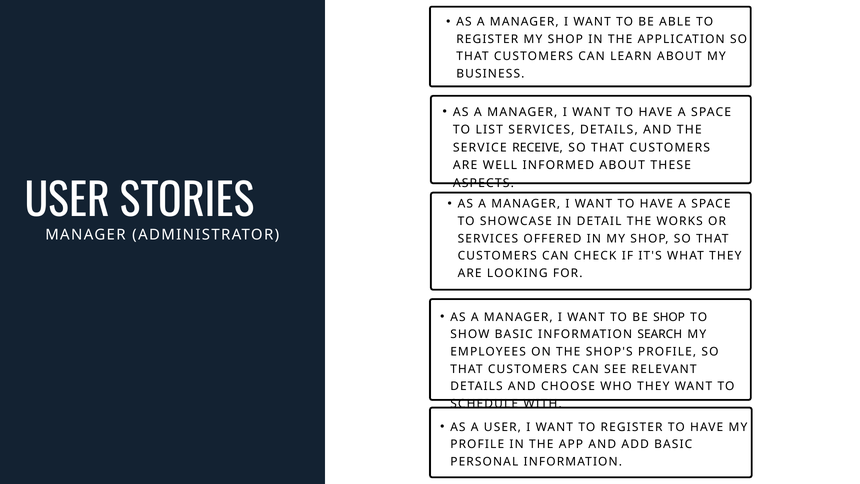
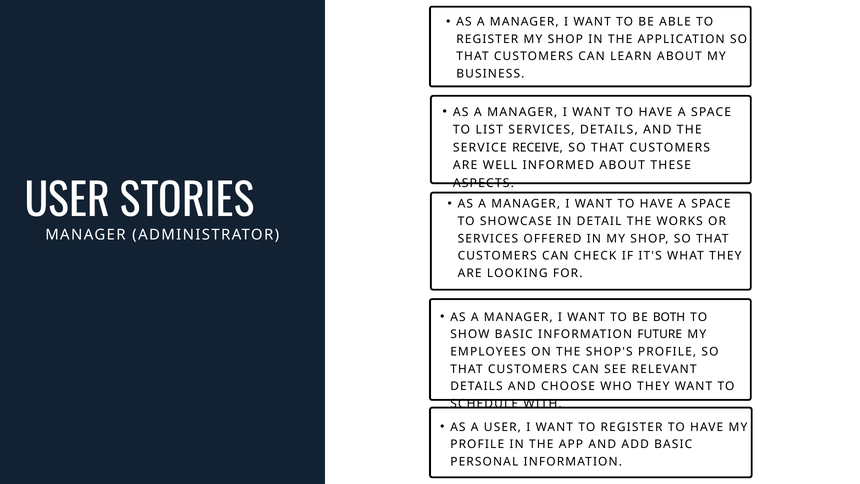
BE SHOP: SHOP -> BOTH
SEARCH: SEARCH -> FUTURE
